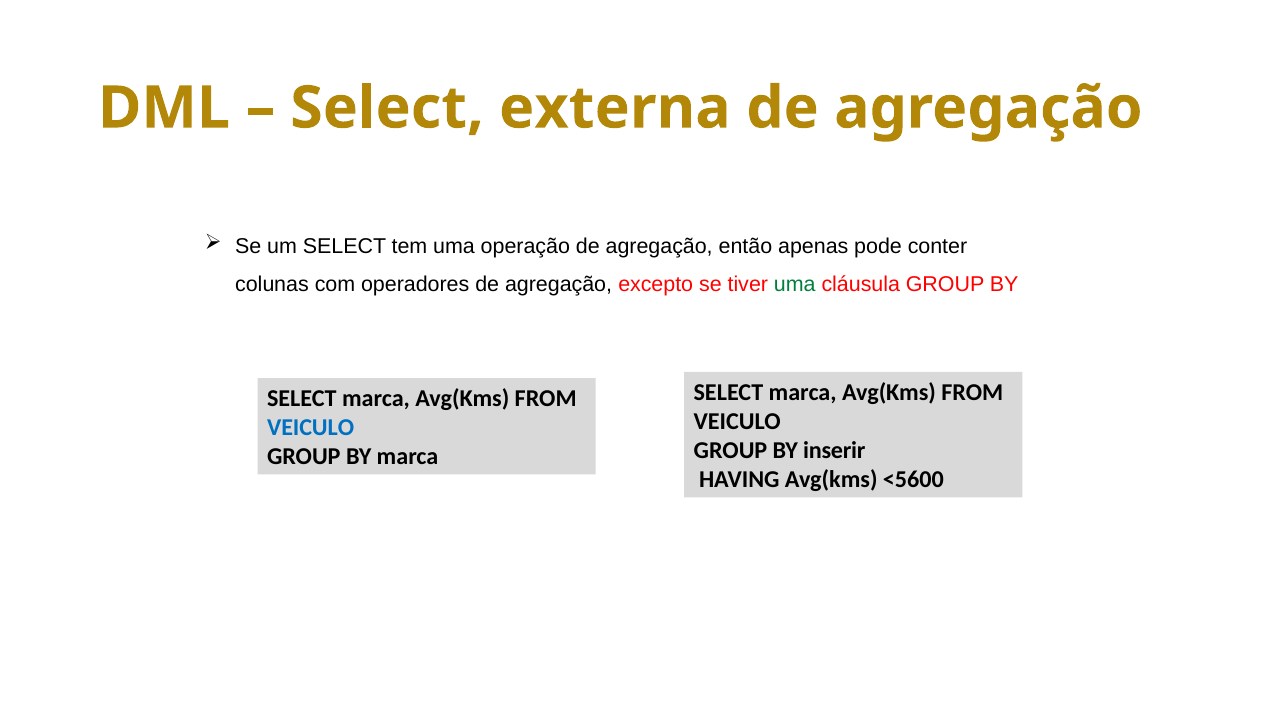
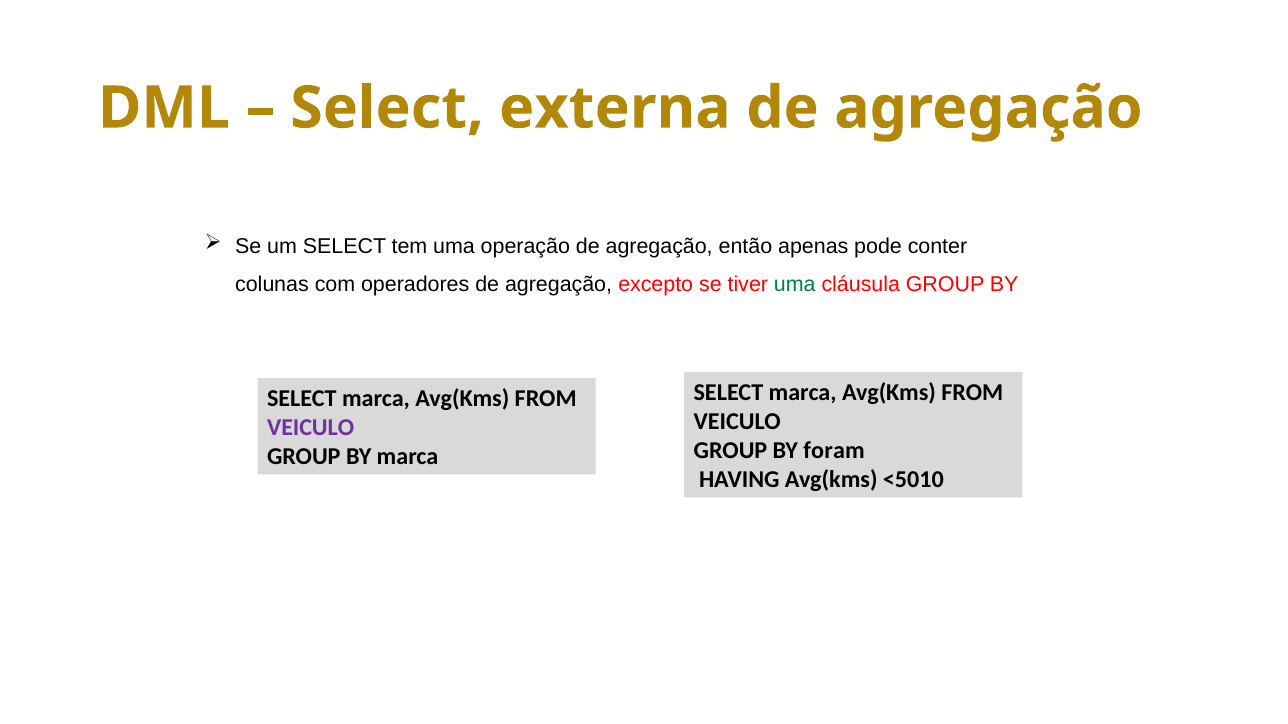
VEICULO at (311, 428) colour: blue -> purple
inserir: inserir -> foram
<5600: <5600 -> <5010
